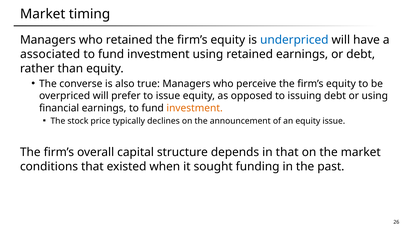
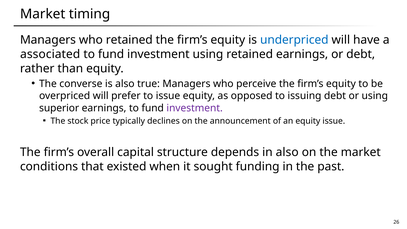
financial: financial -> superior
investment at (195, 108) colour: orange -> purple
in that: that -> also
